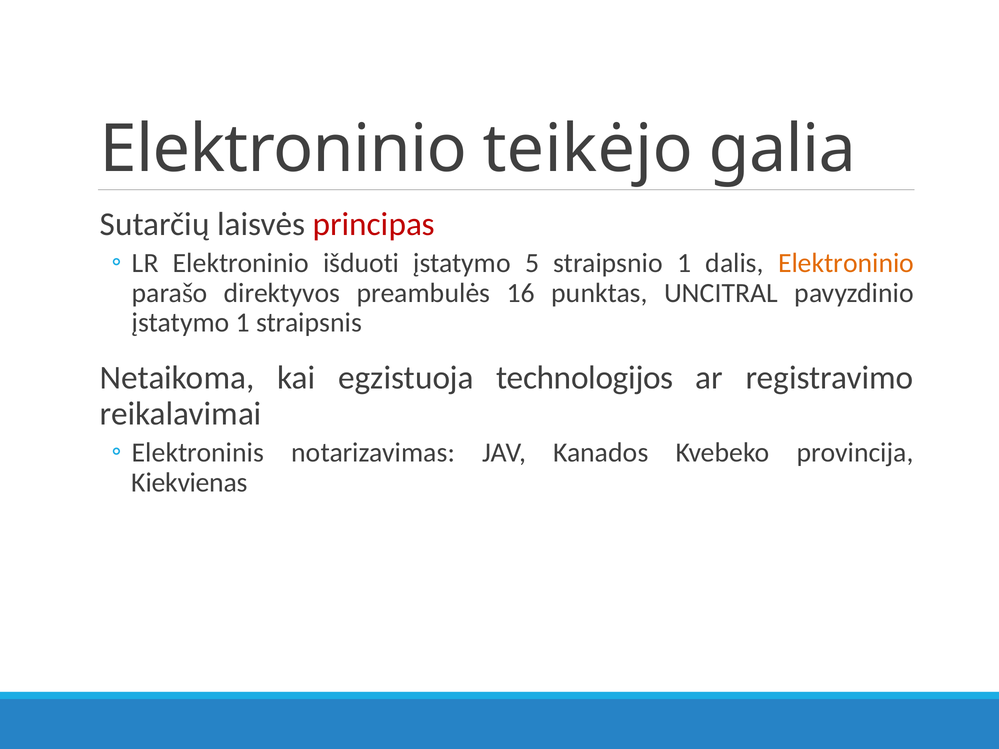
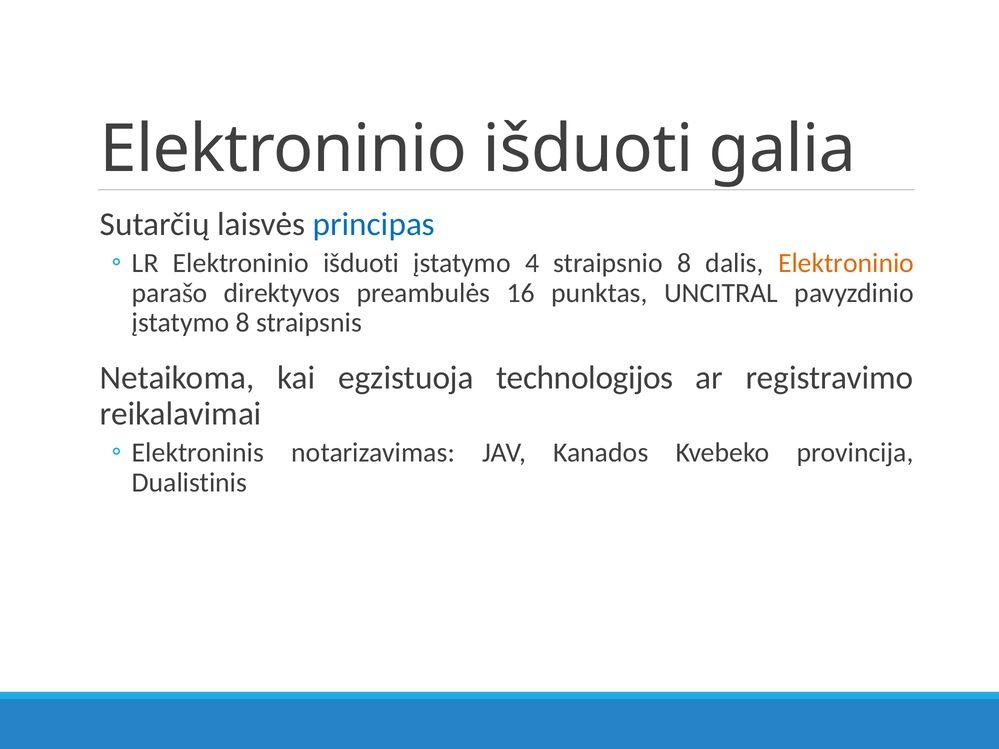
teikėjo at (588, 149): teikėjo -> išduoti
principas colour: red -> blue
5: 5 -> 4
straipsnio 1: 1 -> 8
įstatymo 1: 1 -> 8
Kiekvienas: Kiekvienas -> Dualistinis
